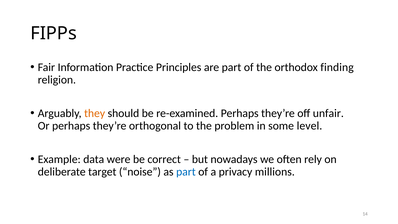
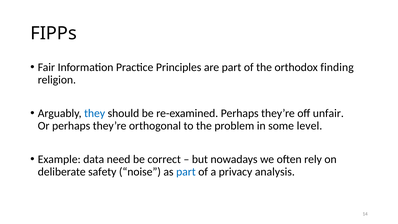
they colour: orange -> blue
were: were -> need
target: target -> safety
millions: millions -> analysis
